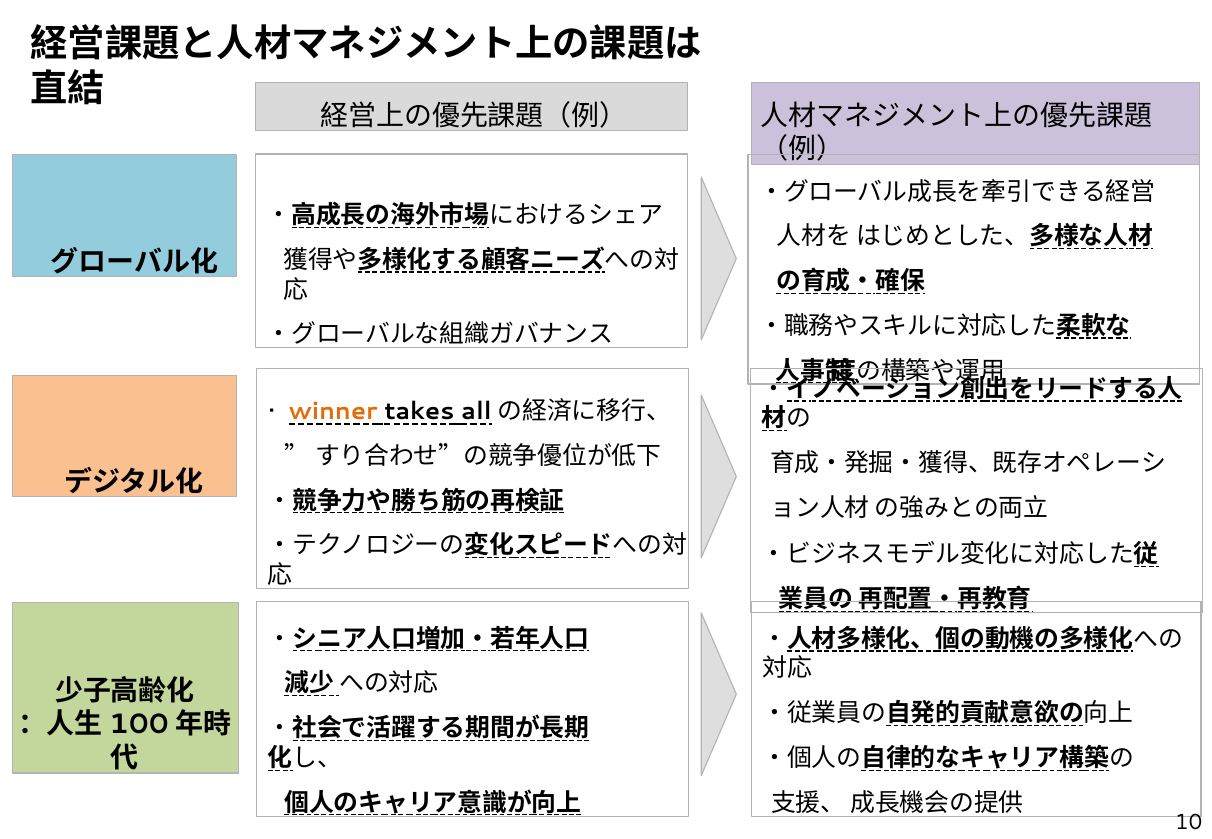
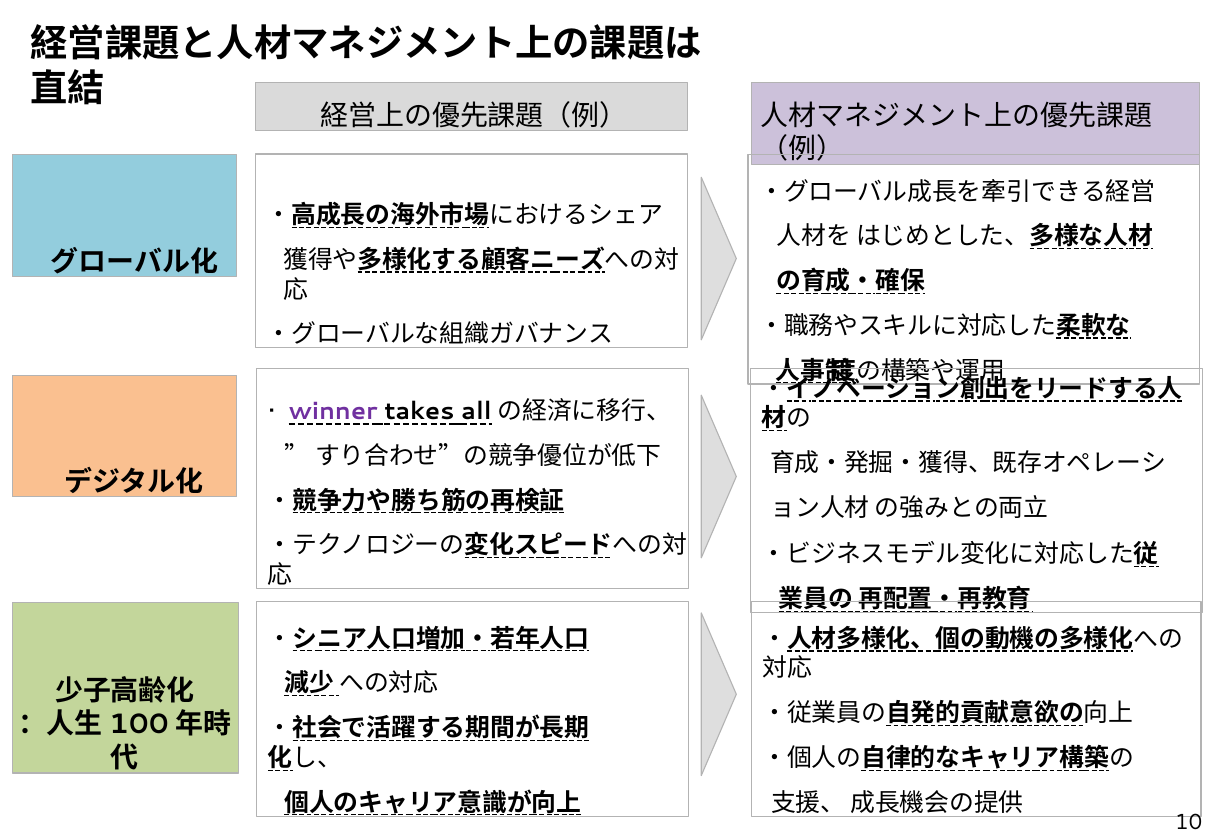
winner colour: orange -> purple
